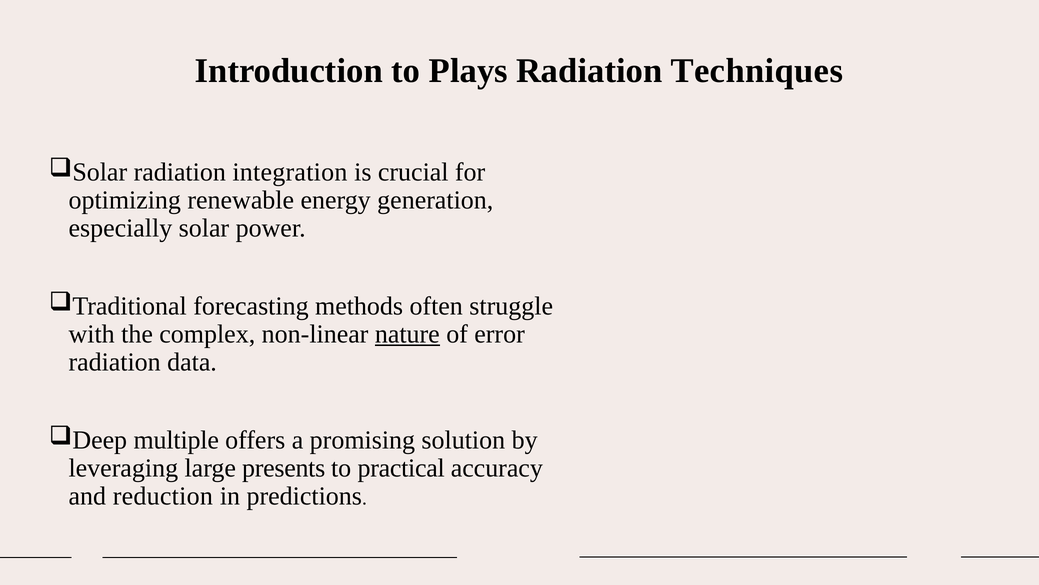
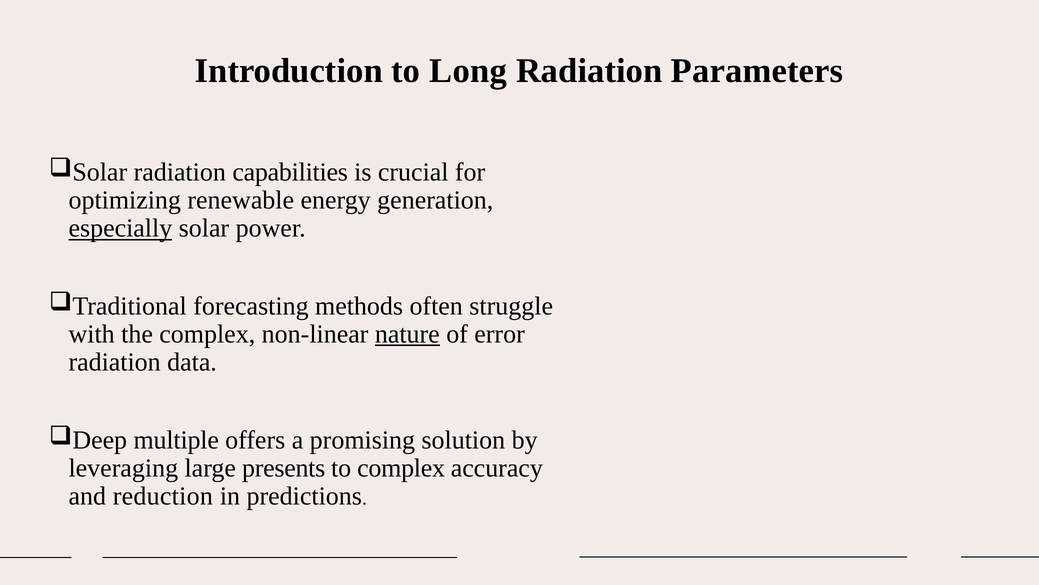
Plays: Plays -> Long
Techniques: Techniques -> Parameters
integration: integration -> capabilities
especially underline: none -> present
to practical: practical -> complex
